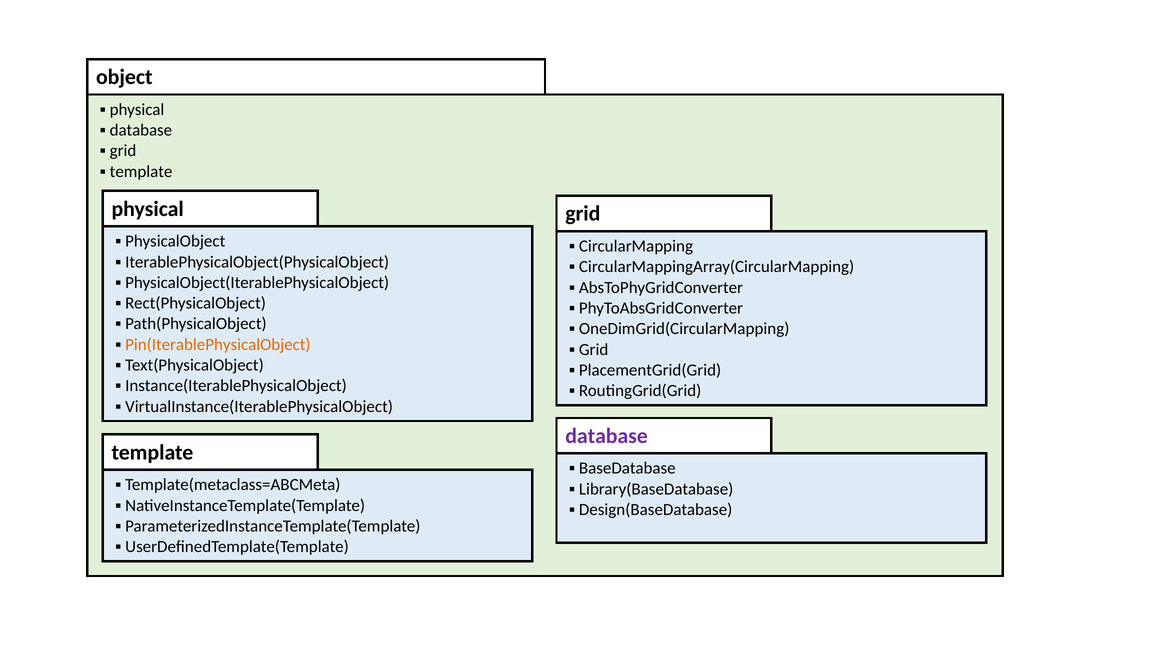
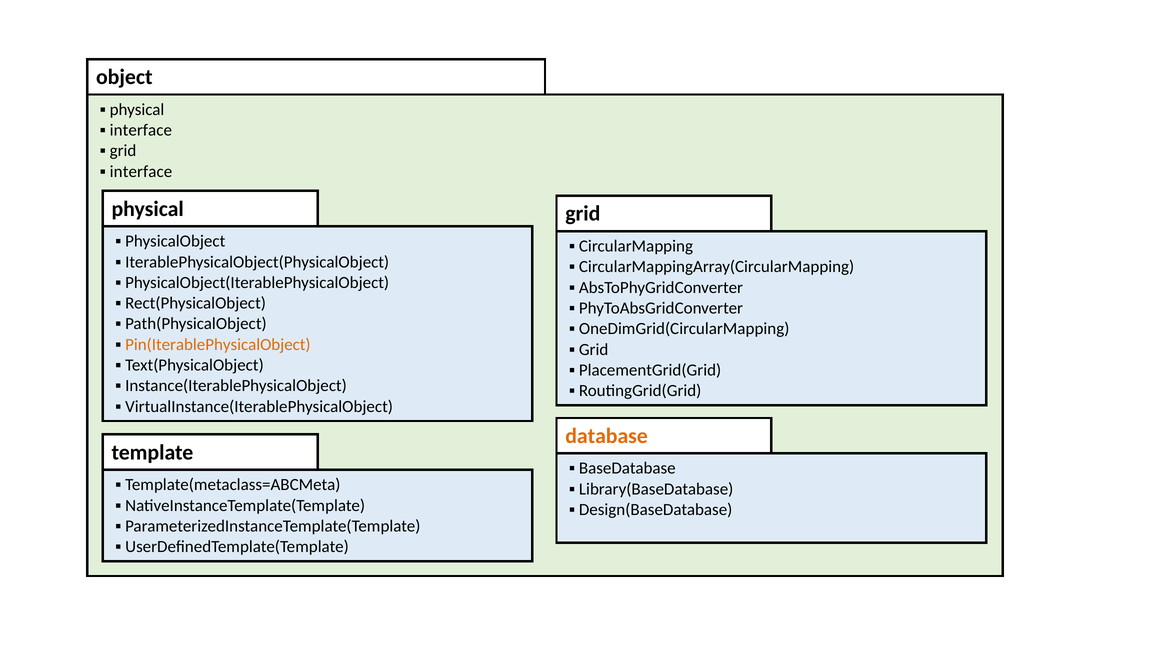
database at (141, 130): database -> interface
template at (141, 171): template -> interface
database at (607, 436) colour: purple -> orange
